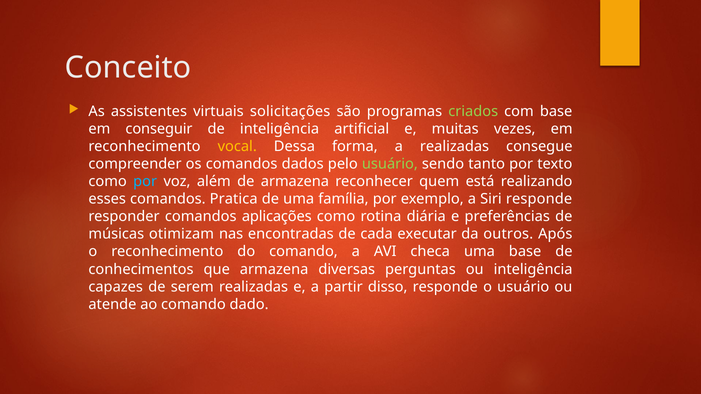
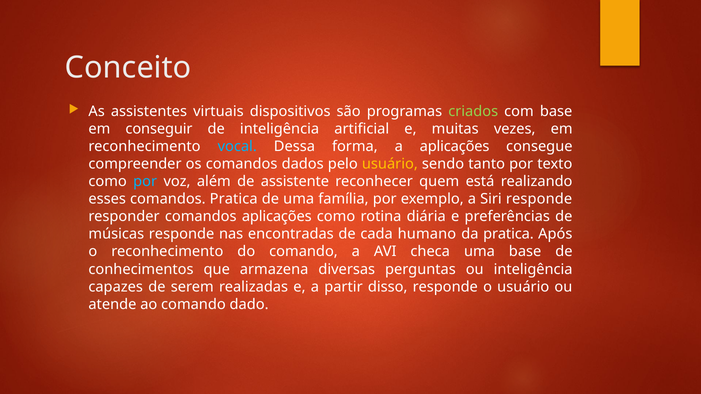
solicitações: solicitações -> dispositivos
vocal colour: yellow -> light blue
a realizadas: realizadas -> aplicações
usuário at (390, 164) colour: light green -> yellow
de armazena: armazena -> assistente
músicas otimizam: otimizam -> responde
executar: executar -> humano
da outros: outros -> pratica
